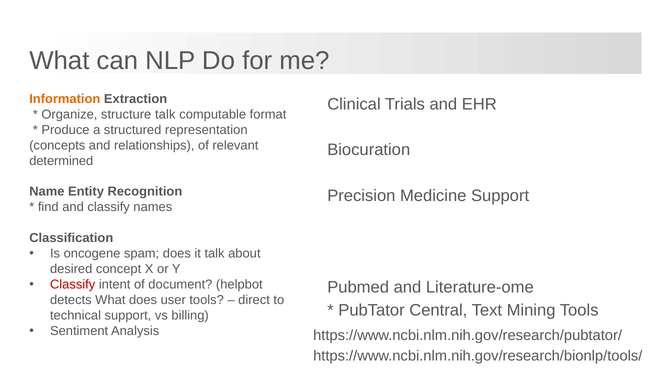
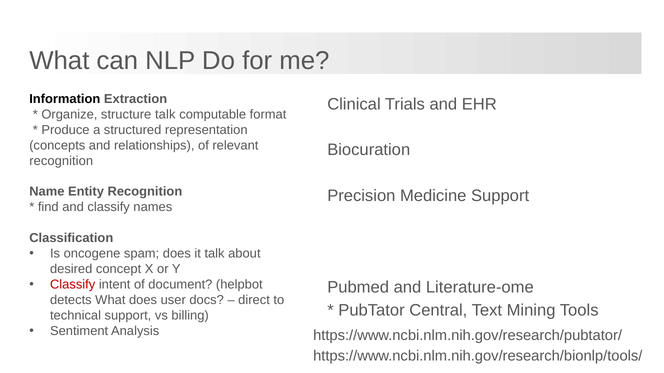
Information colour: orange -> black
determined at (61, 161): determined -> recognition
user tools: tools -> docs
